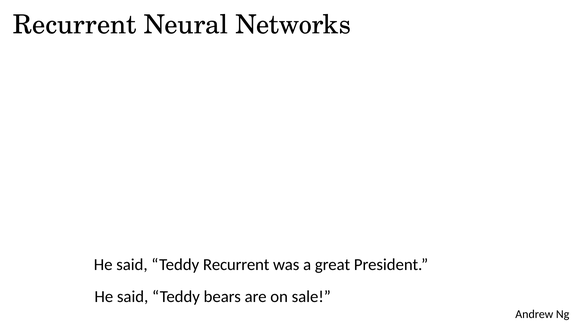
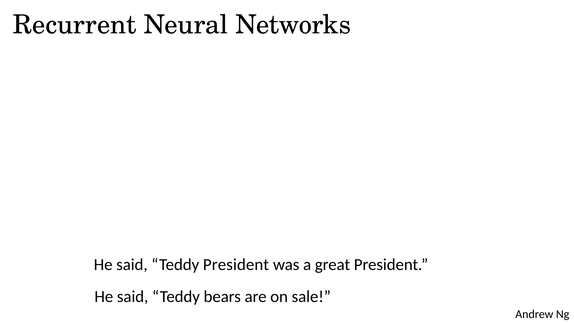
Teddy Recurrent: Recurrent -> President
